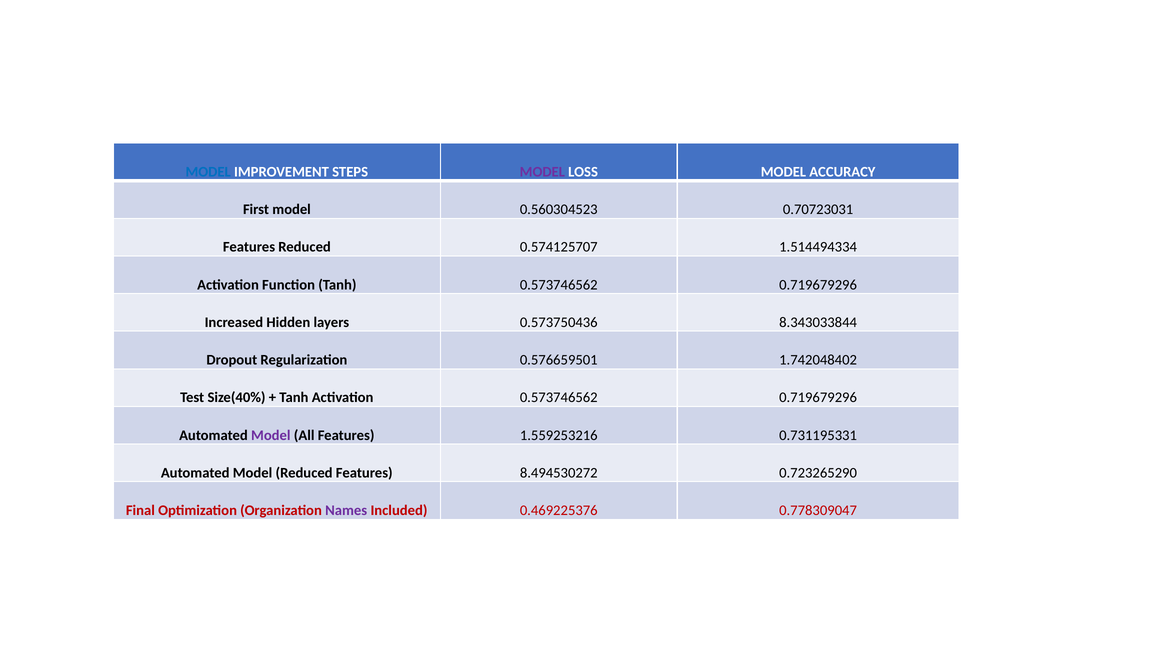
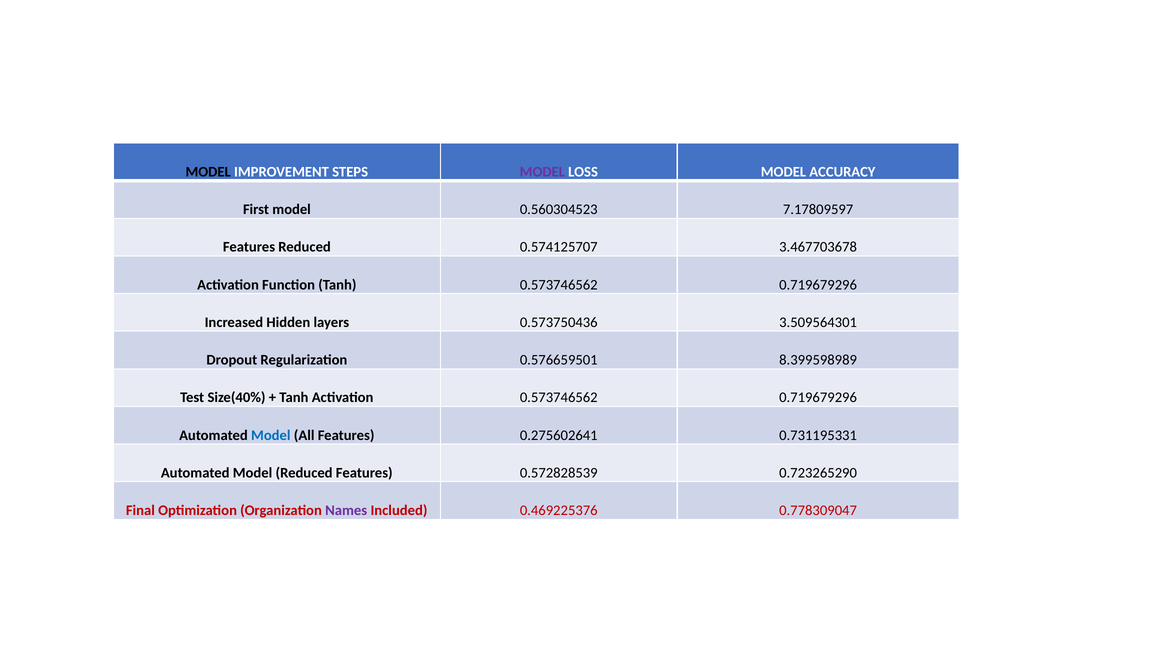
MODEL at (208, 172) colour: blue -> black
0.70723031: 0.70723031 -> 7.17809597
1.514494334: 1.514494334 -> 3.467703678
8.343033844: 8.343033844 -> 3.509564301
1.742048402: 1.742048402 -> 8.399598989
Model at (271, 435) colour: purple -> blue
1.559253216: 1.559253216 -> 0.275602641
8.494530272: 8.494530272 -> 0.572828539
